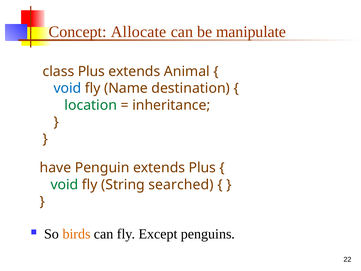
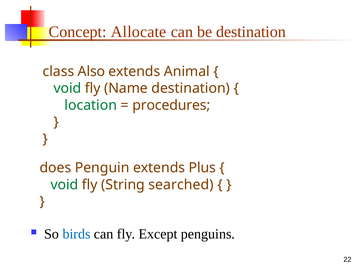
be manipulate: manipulate -> destination
class Plus: Plus -> Also
void at (67, 88) colour: blue -> green
inheritance: inheritance -> procedures
have: have -> does
birds colour: orange -> blue
